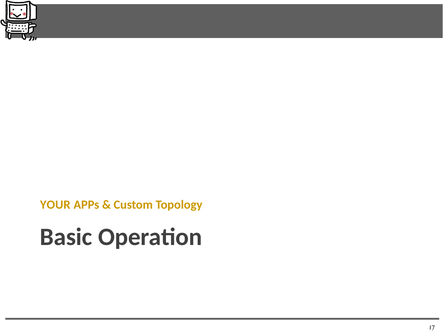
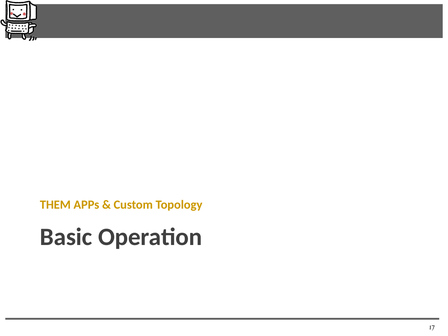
YOUR: YOUR -> THEM
